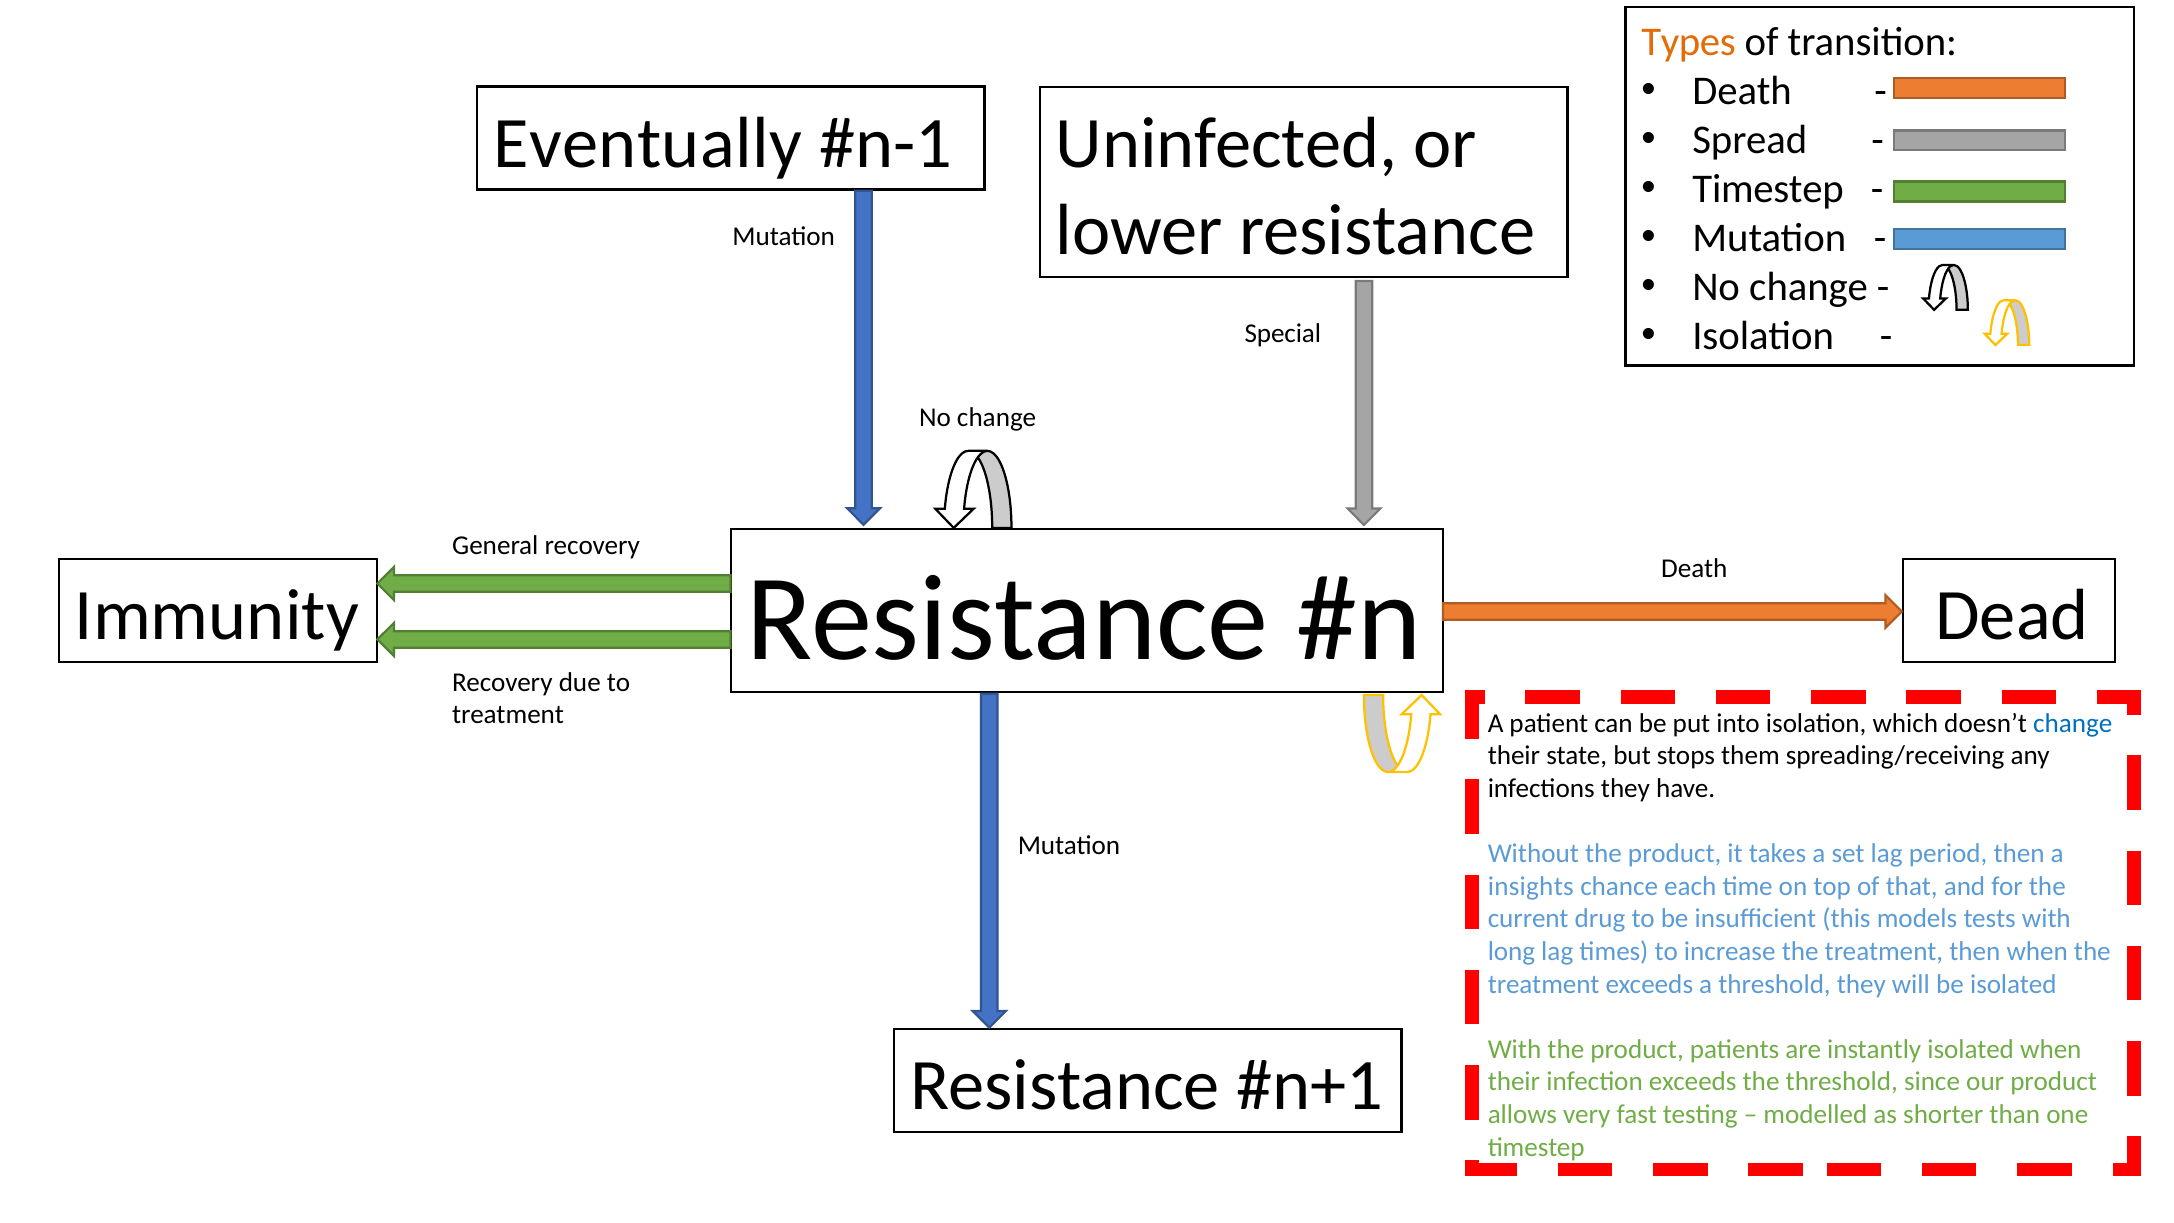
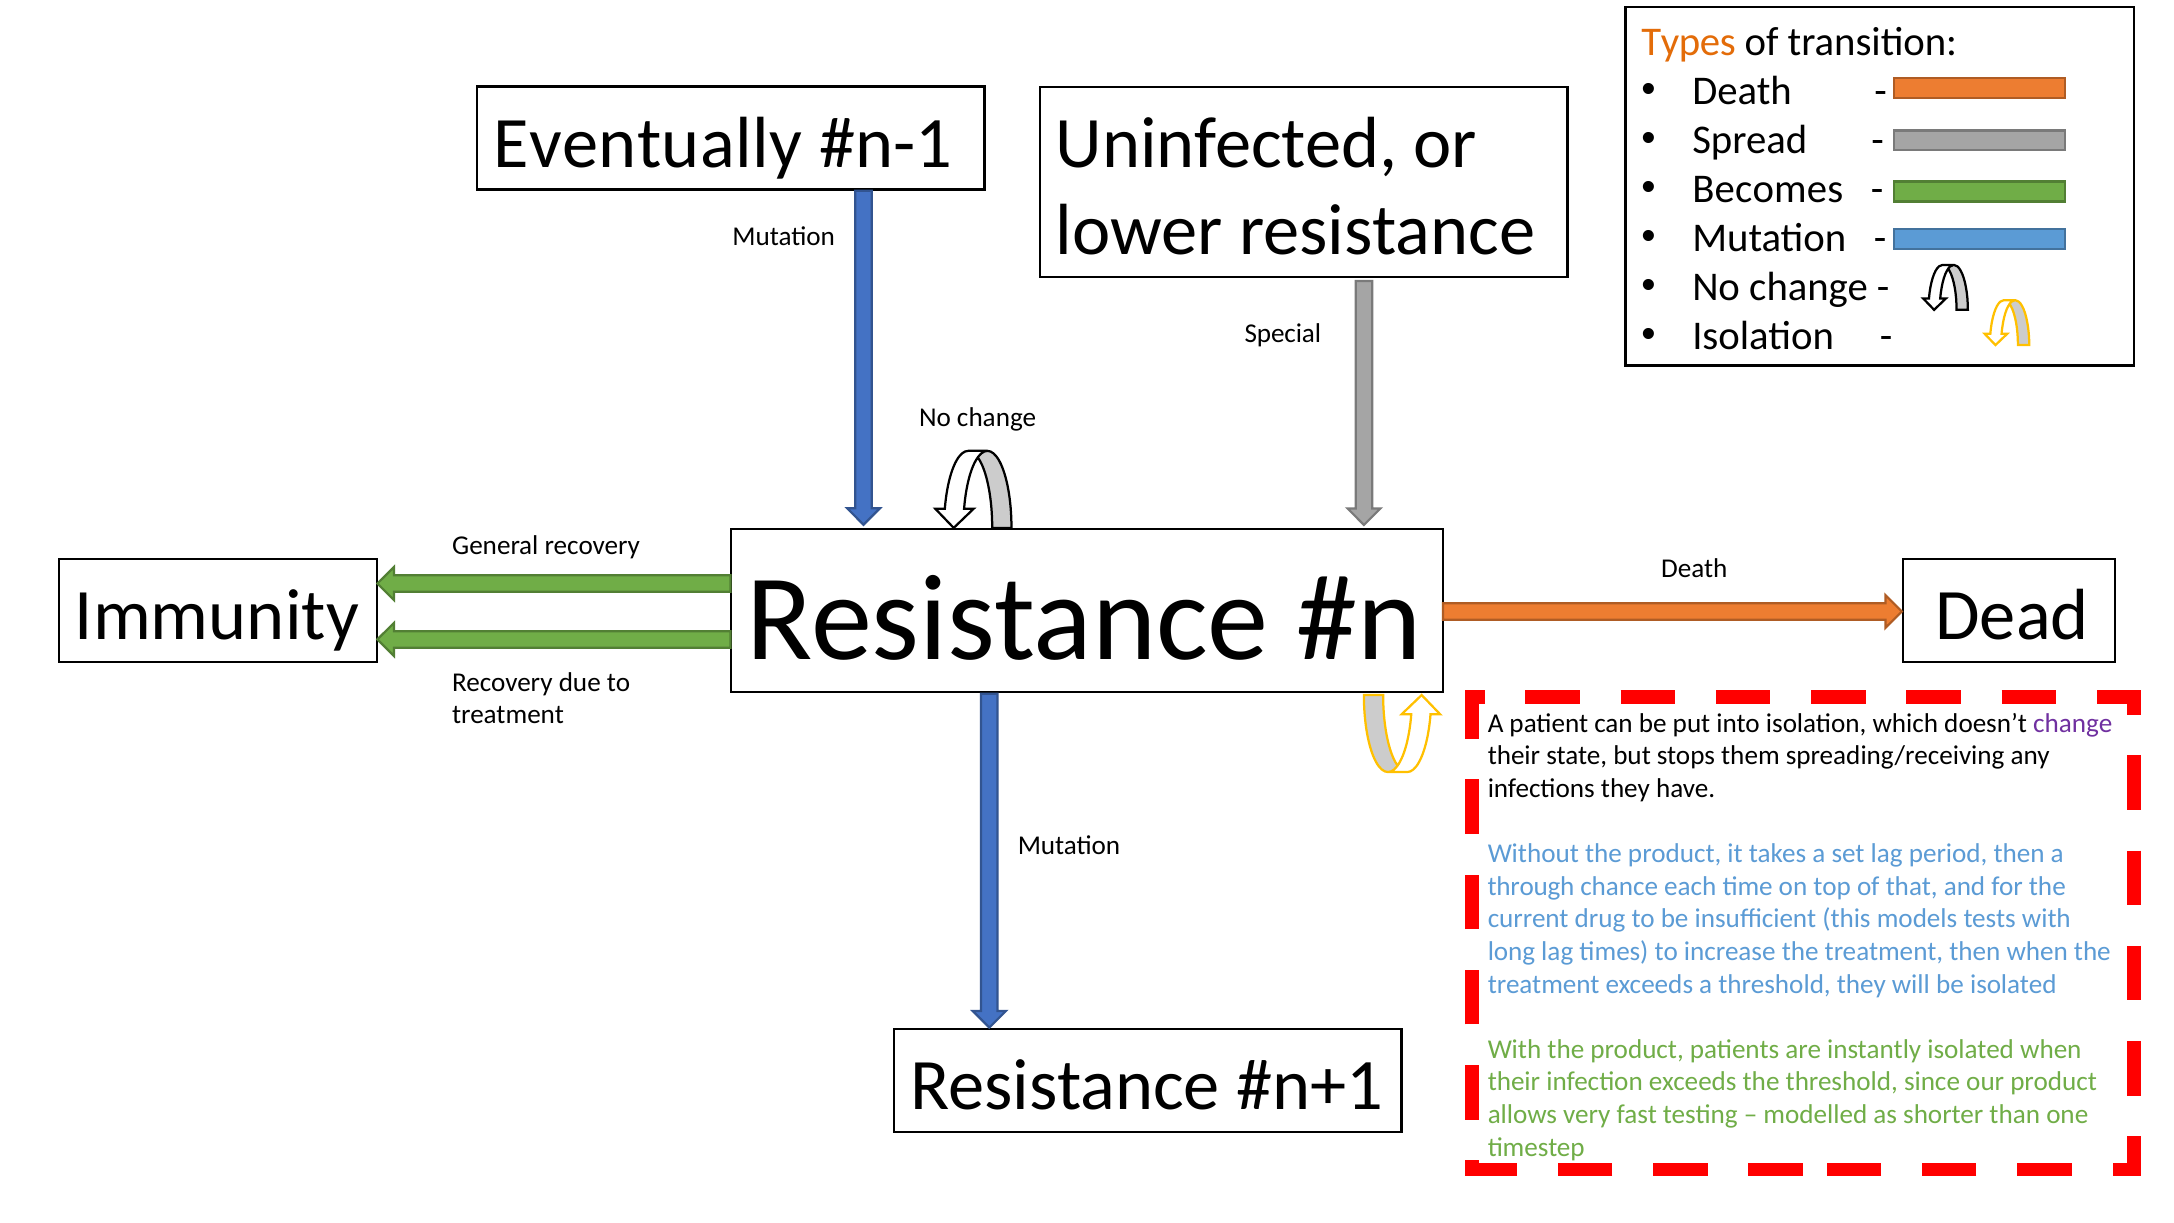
Timestep at (1768, 189): Timestep -> Becomes
change at (2073, 723) colour: blue -> purple
insights: insights -> through
